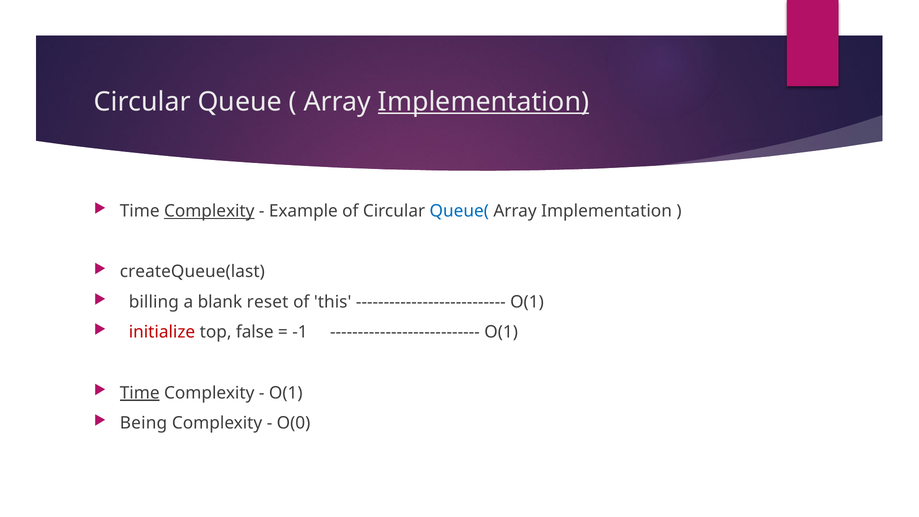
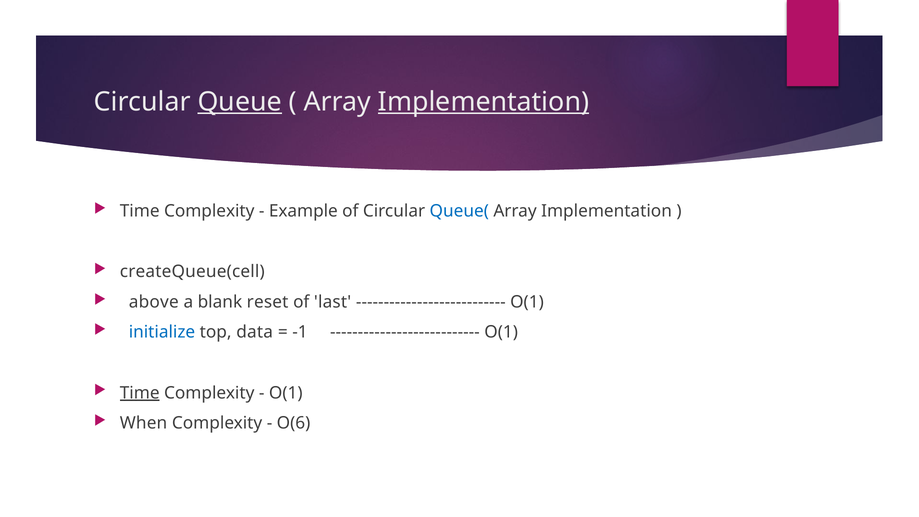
Queue underline: none -> present
Complexity at (209, 211) underline: present -> none
createQueue(last: createQueue(last -> createQueue(cell
billing: billing -> above
this: this -> last
initialize colour: red -> blue
false: false -> data
Being: Being -> When
O(0: O(0 -> O(6
